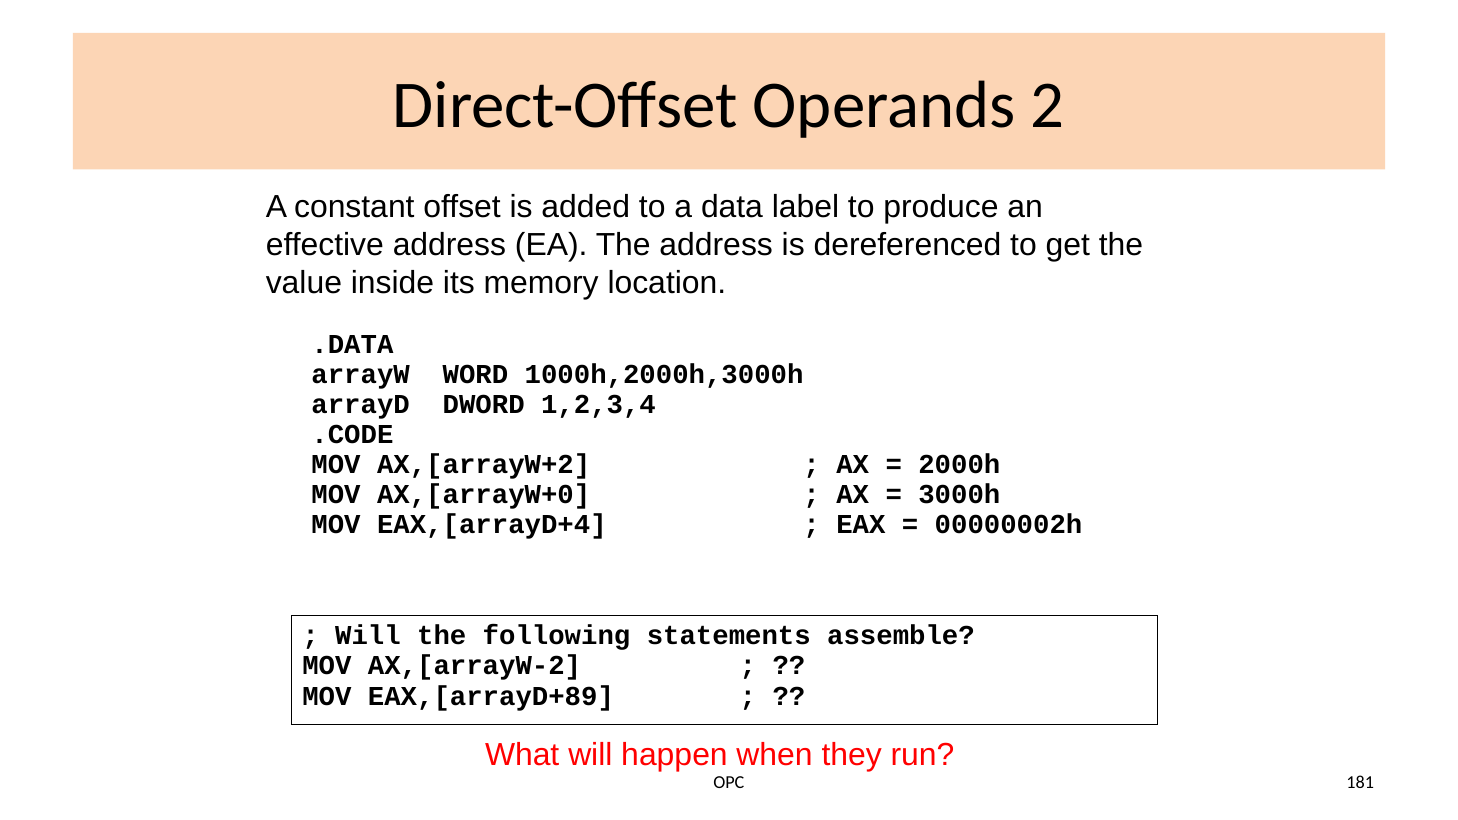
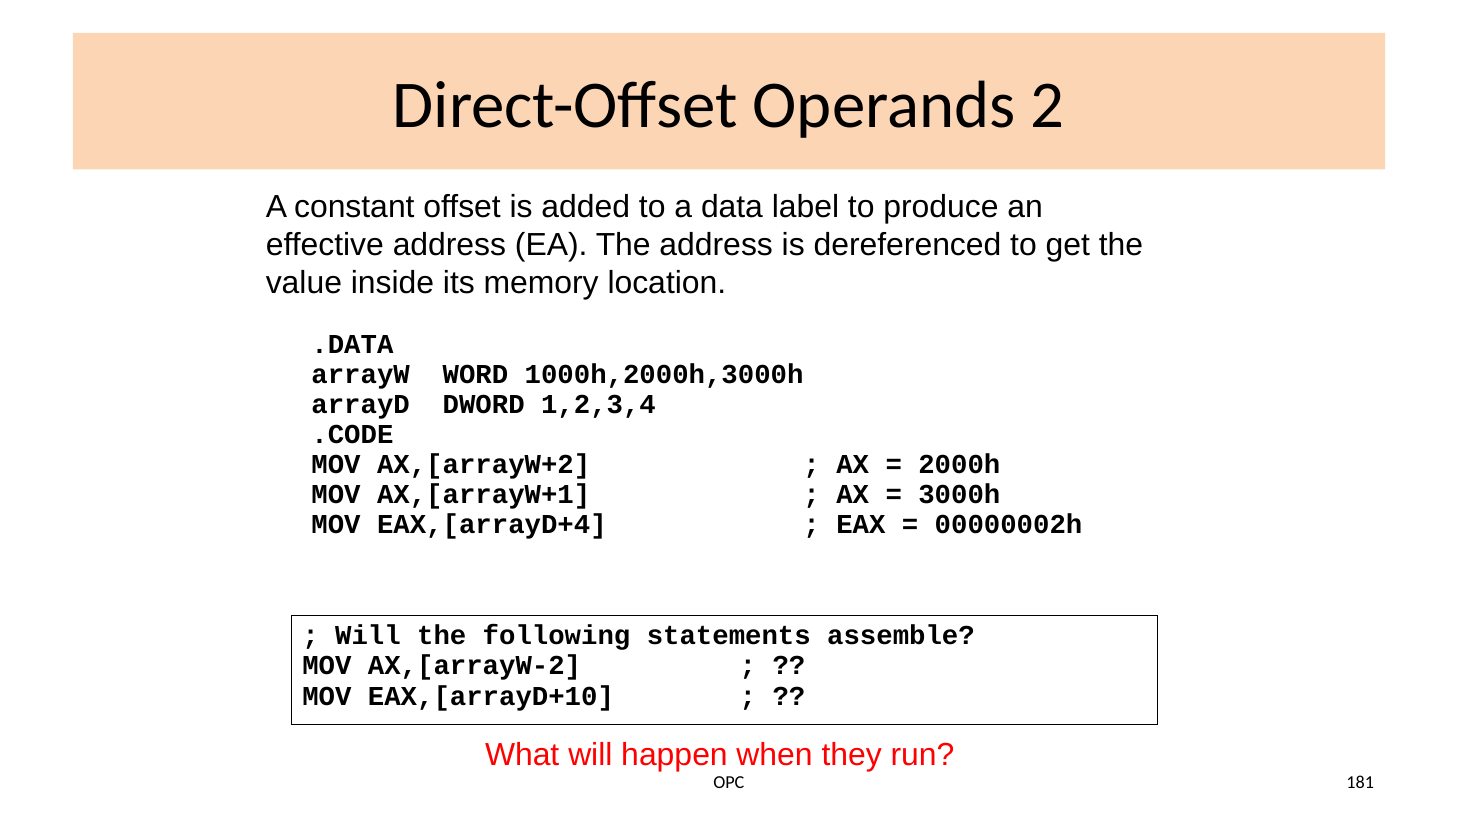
AX,[arrayW+0: AX,[arrayW+0 -> AX,[arrayW+1
EAX,[arrayD+89: EAX,[arrayD+89 -> EAX,[arrayD+10
